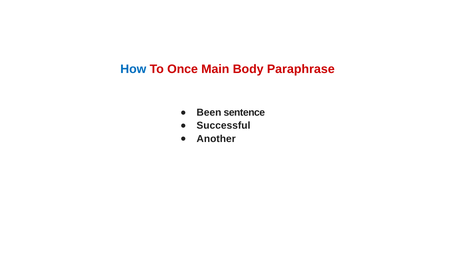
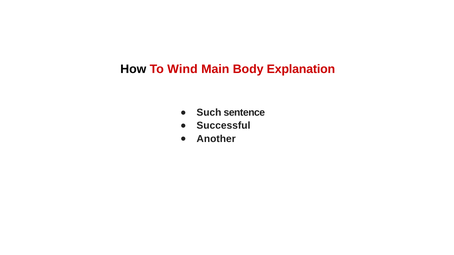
How colour: blue -> black
Once: Once -> Wind
Paraphrase: Paraphrase -> Explanation
Been: Been -> Such
